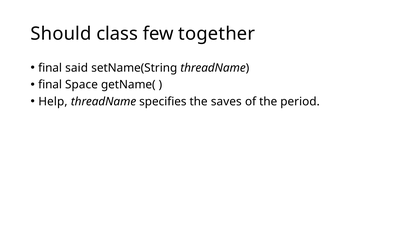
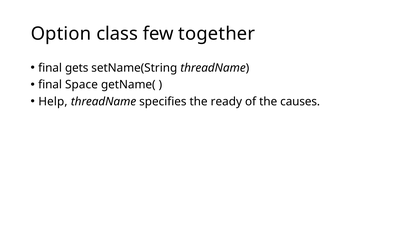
Should: Should -> Option
said: said -> gets
saves: saves -> ready
period: period -> causes
